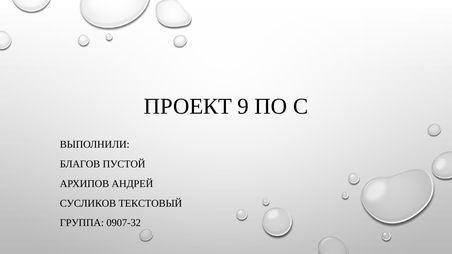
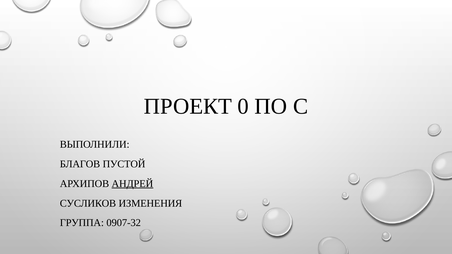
9: 9 -> 0
АНДРЕЙ underline: none -> present
ТЕКСТОВЫЙ: ТЕКСТОВЫЙ -> ИЗМЕНЕНИЯ
